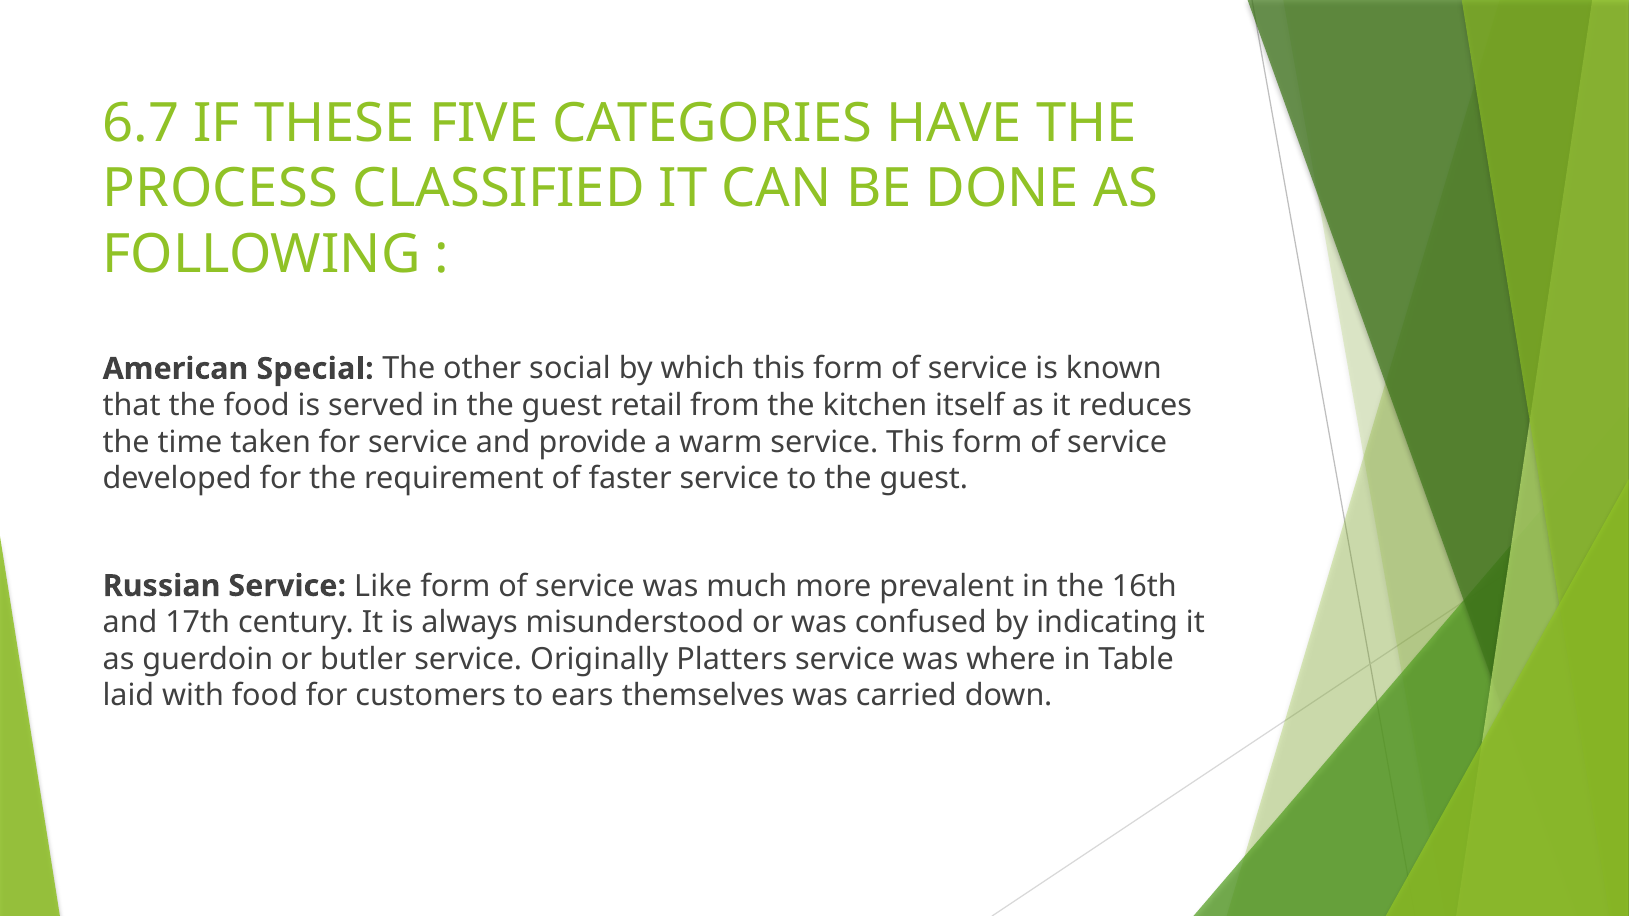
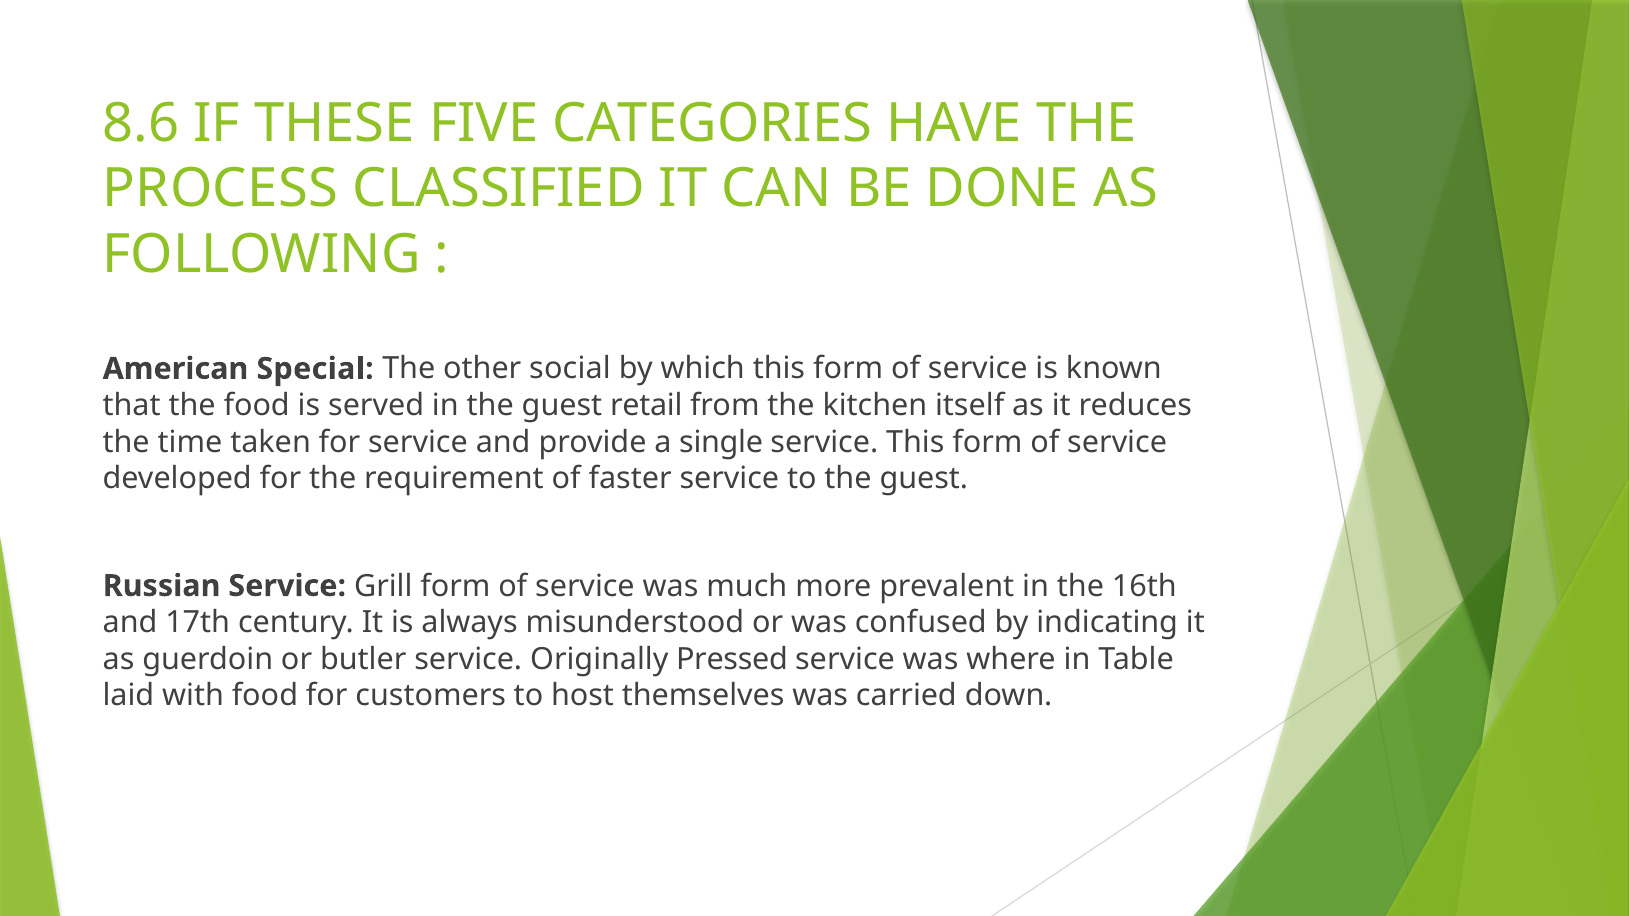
6.7: 6.7 -> 8.6
warm: warm -> single
Like: Like -> Grill
Platters: Platters -> Pressed
ears: ears -> host
